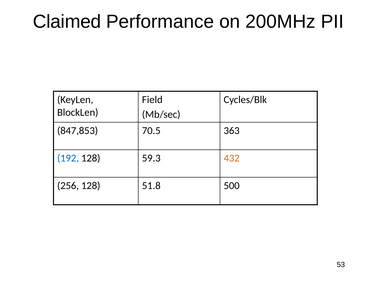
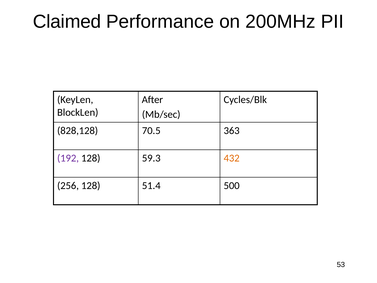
Field: Field -> After
847,853: 847,853 -> 828,128
192 colour: blue -> purple
51.8: 51.8 -> 51.4
